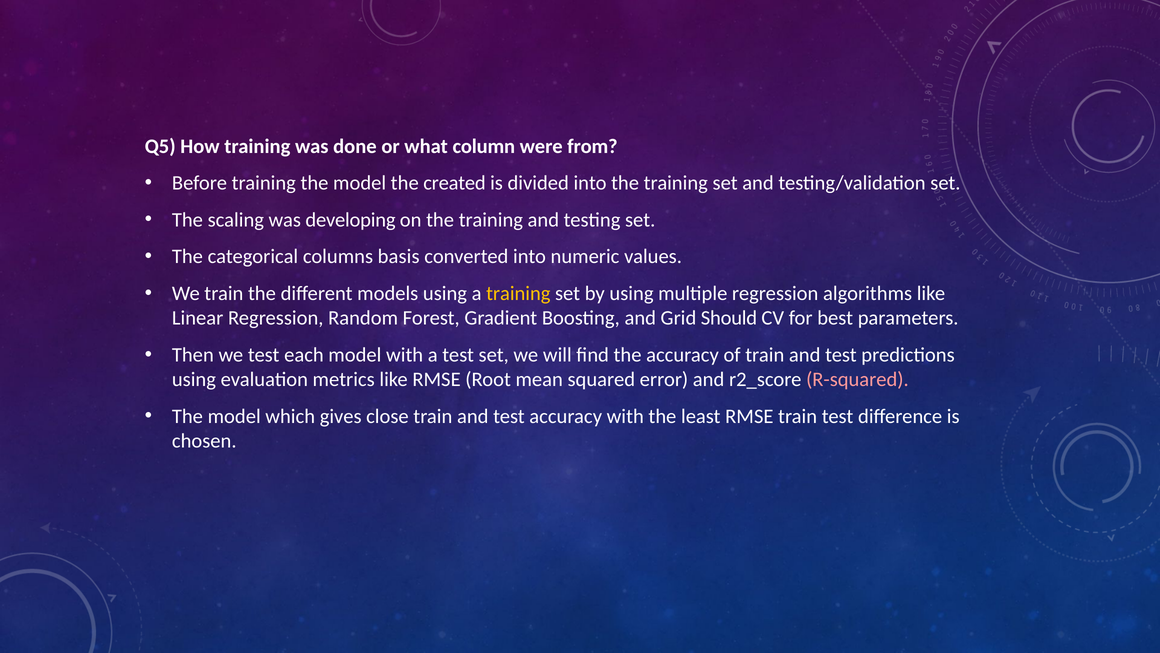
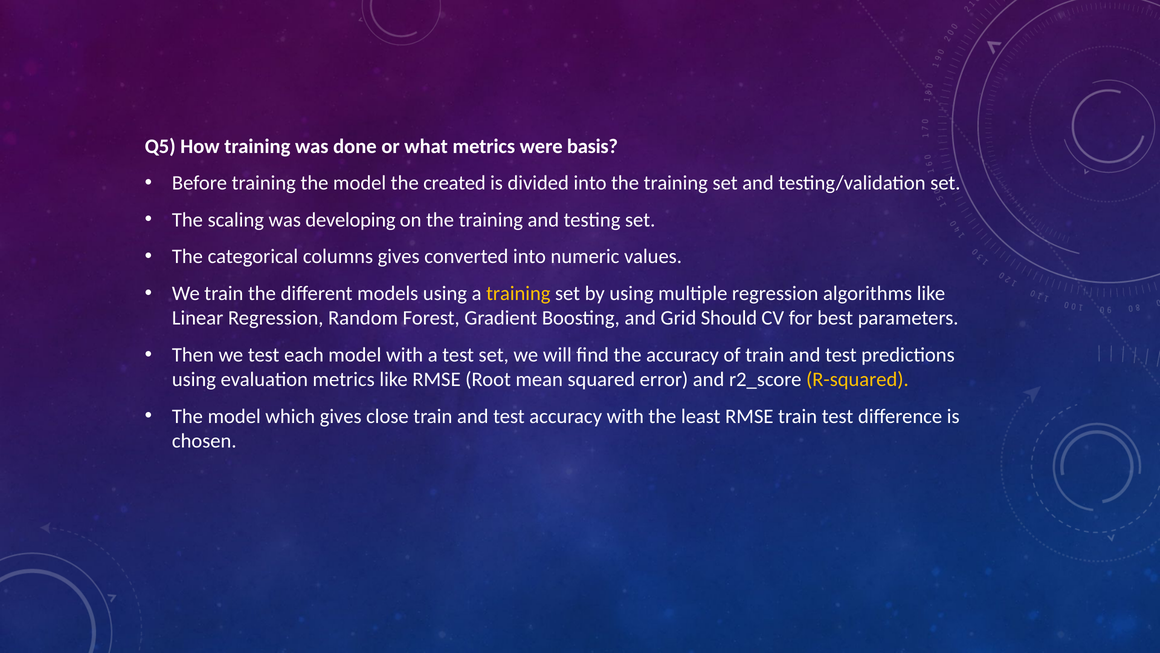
what column: column -> metrics
from: from -> basis
columns basis: basis -> gives
R-squared colour: pink -> yellow
